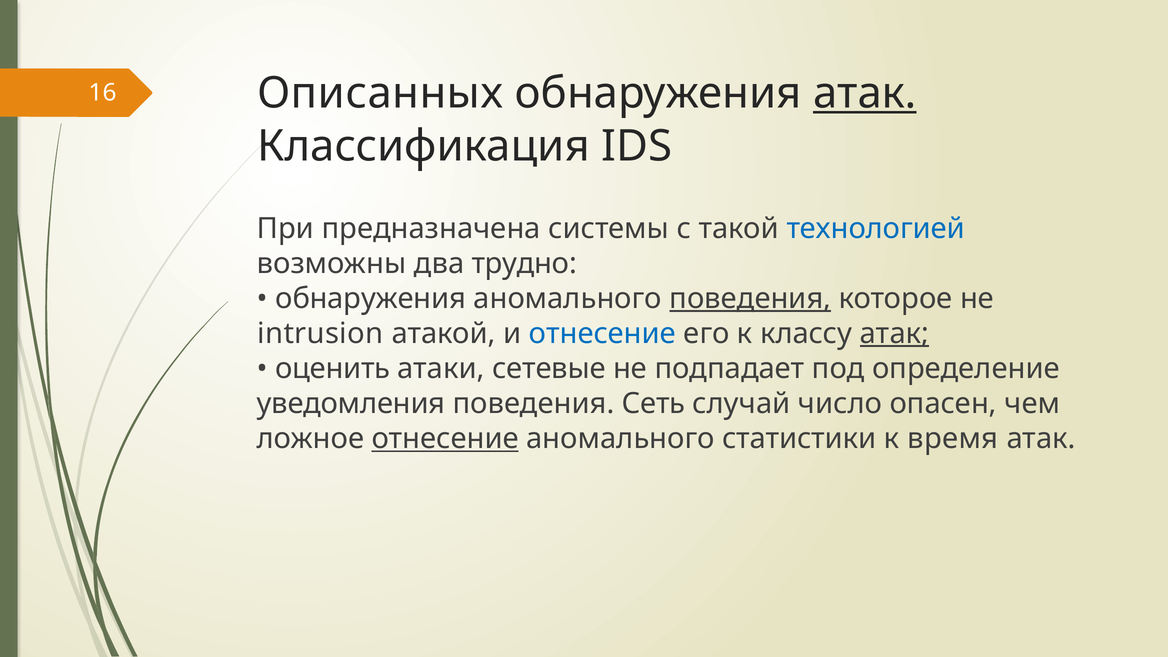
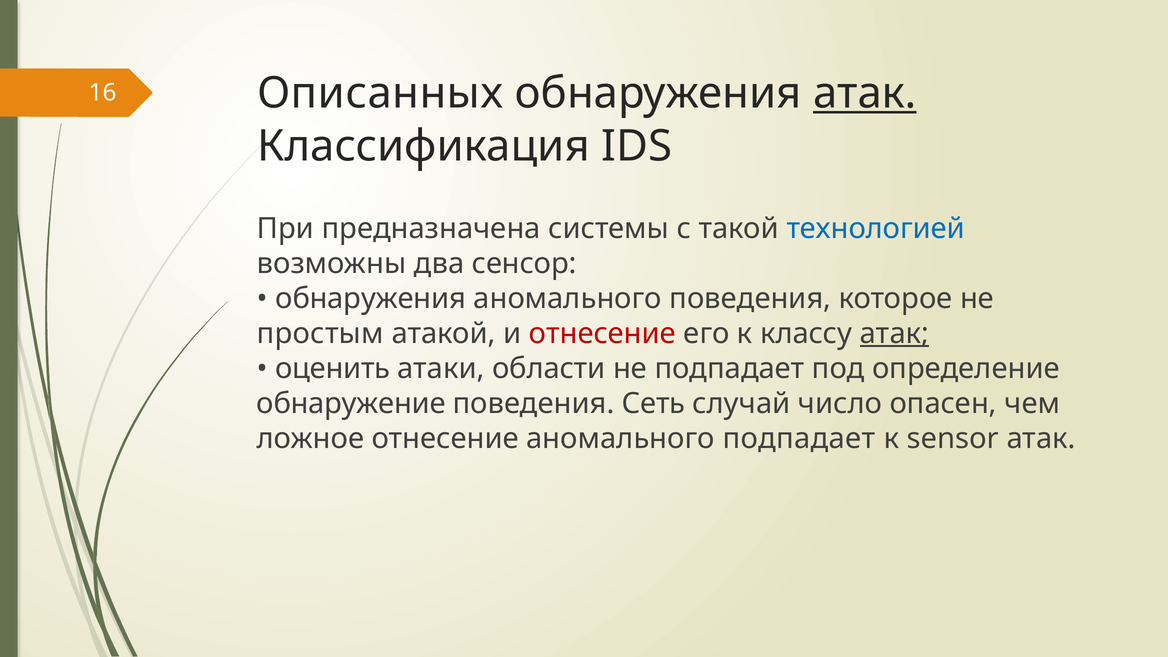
трудно: трудно -> сенсор
поведения at (750, 298) underline: present -> none
intrusion: intrusion -> простым
отнесение at (602, 333) colour: blue -> red
сетевые: сетевые -> области
уведомления: уведомления -> обнаружение
отнесение at (445, 439) underline: present -> none
аномального статистики: статистики -> подпадает
время: время -> sensor
